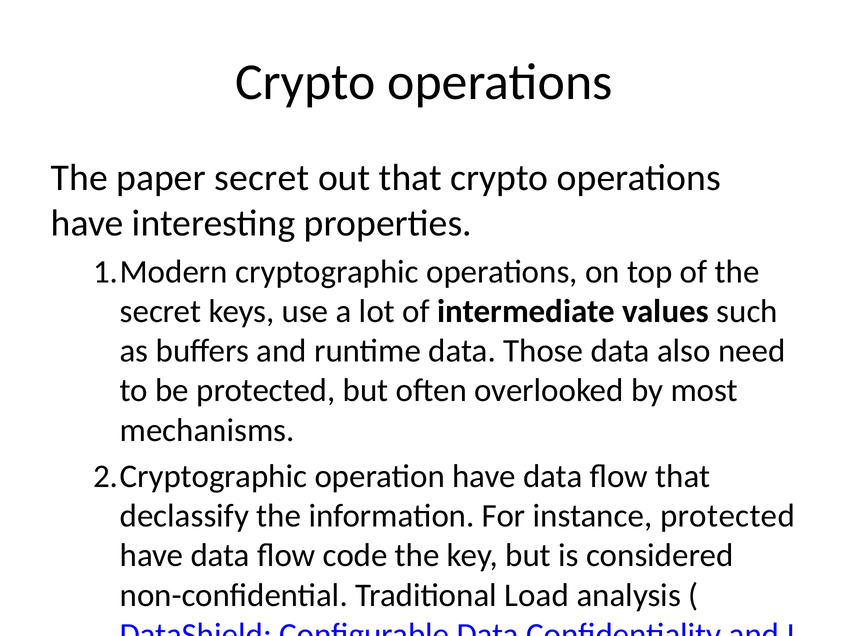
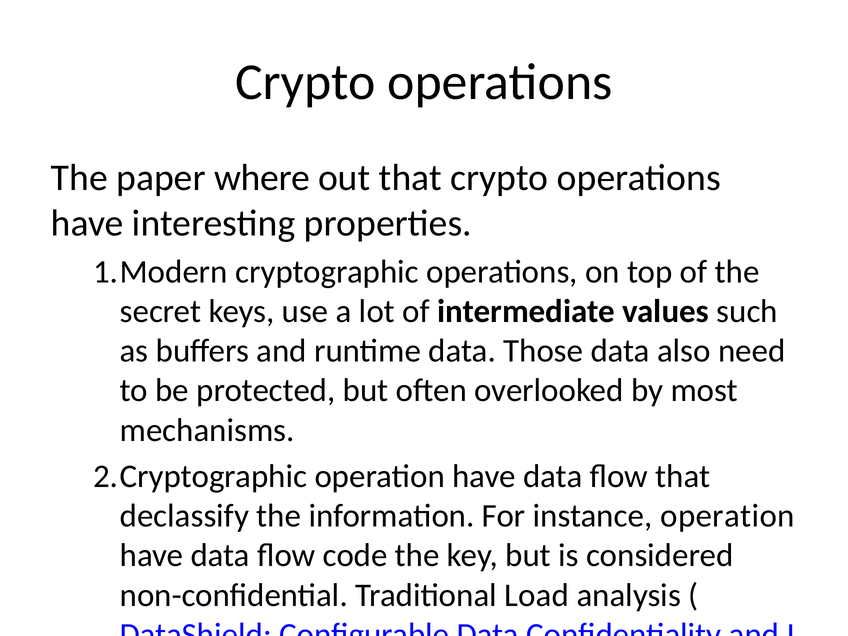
paper secret: secret -> where
instance protected: protected -> operation
